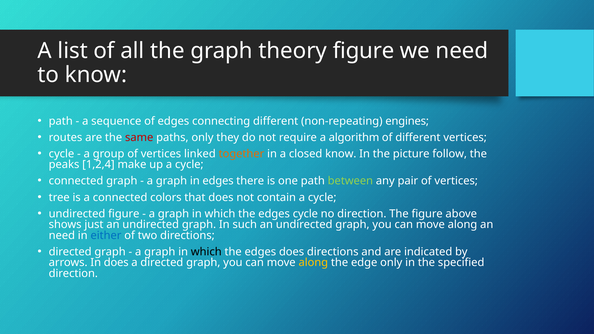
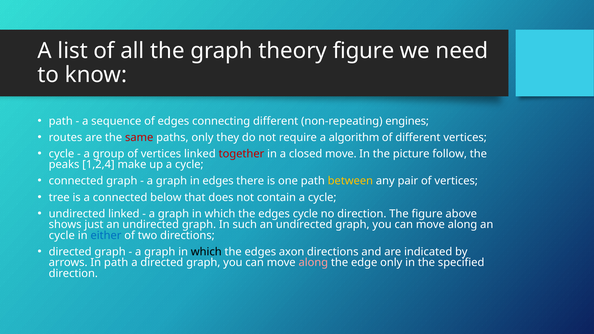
together colour: orange -> red
closed know: know -> move
between colour: light green -> yellow
colors: colors -> below
undirected figure: figure -> linked
need at (62, 235): need -> cycle
edges does: does -> axon
In does: does -> path
along at (313, 263) colour: yellow -> pink
